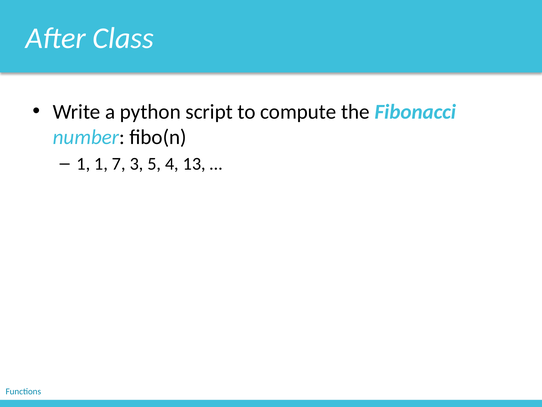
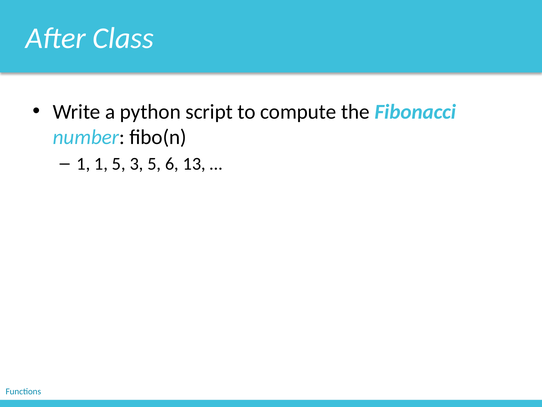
1 7: 7 -> 5
4: 4 -> 6
